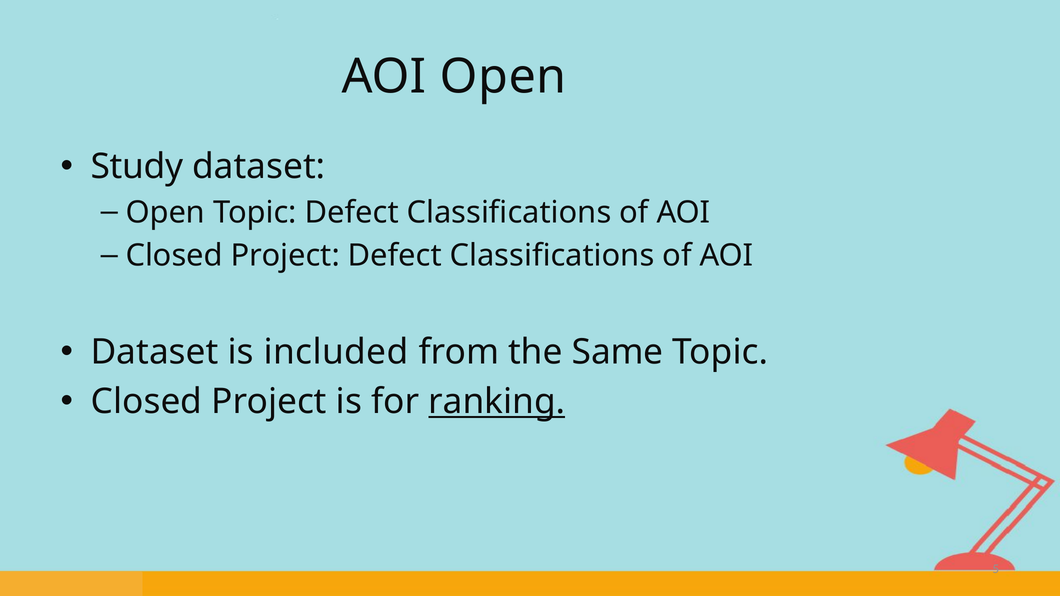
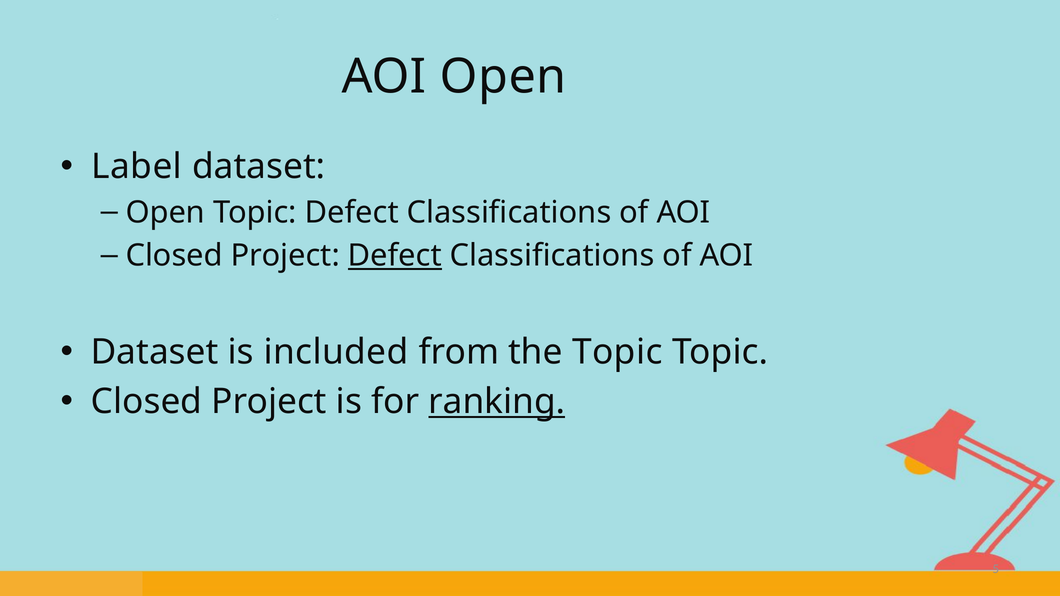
Study: Study -> Label
Defect at (395, 256) underline: none -> present
the Same: Same -> Topic
